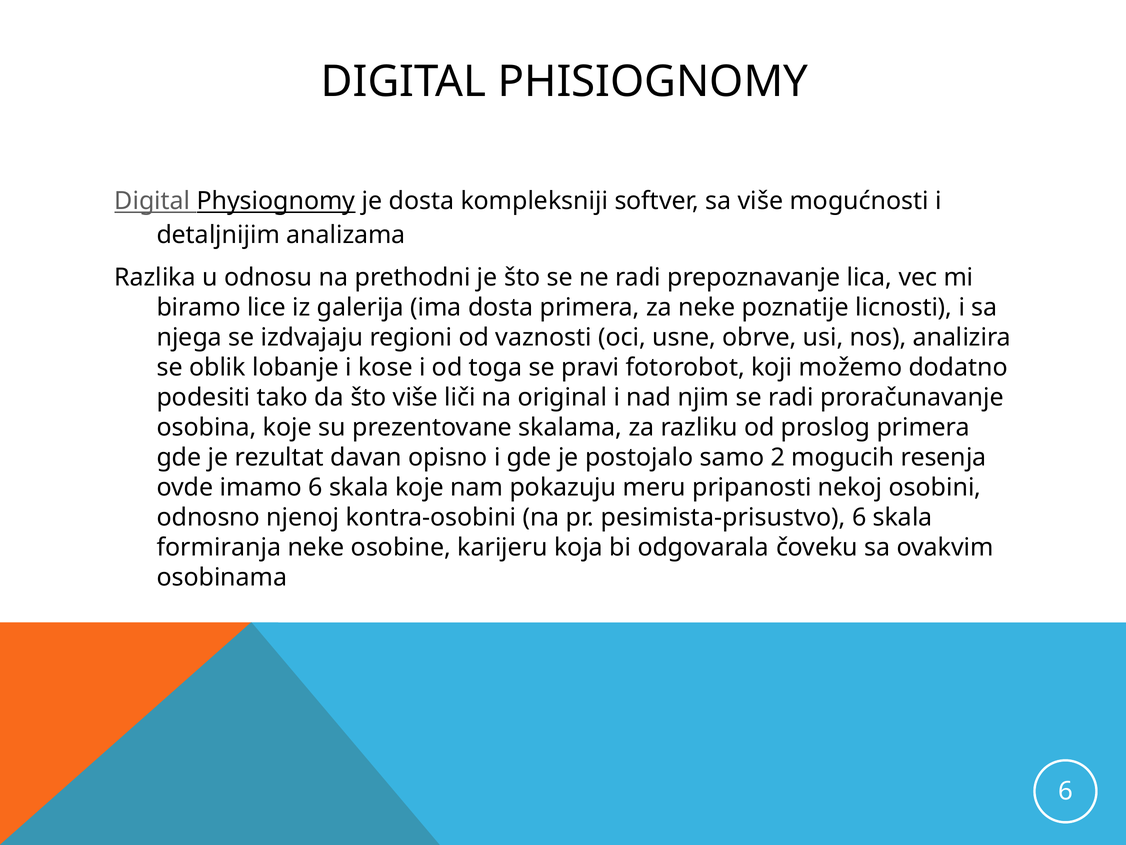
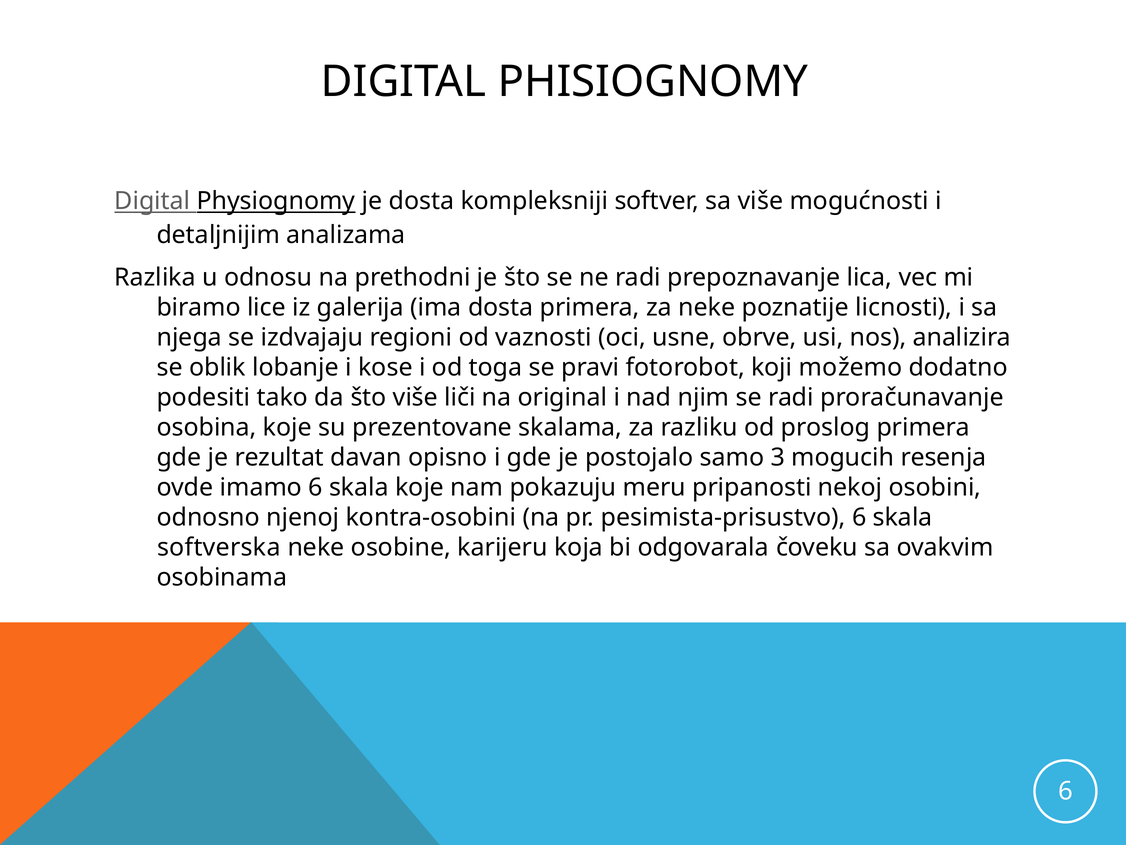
2: 2 -> 3
formiranja: formiranja -> softverska
